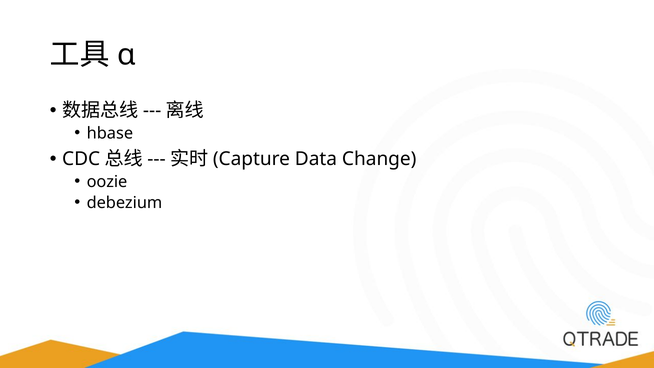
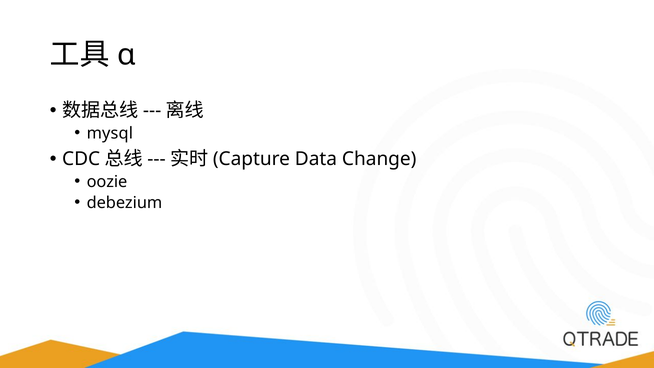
hbase: hbase -> mysql
